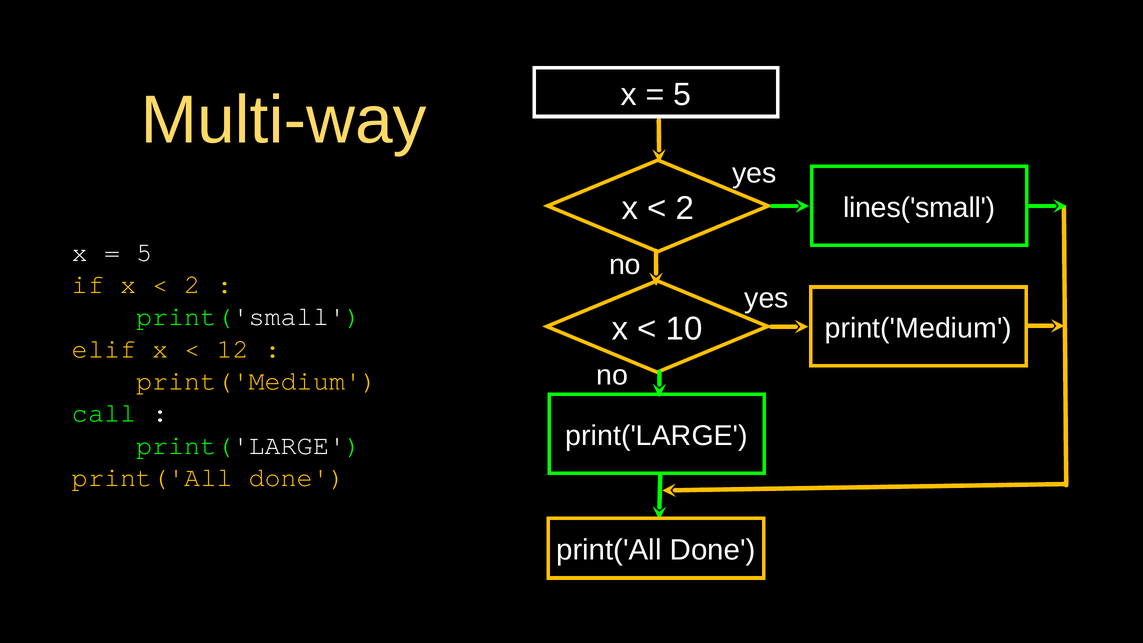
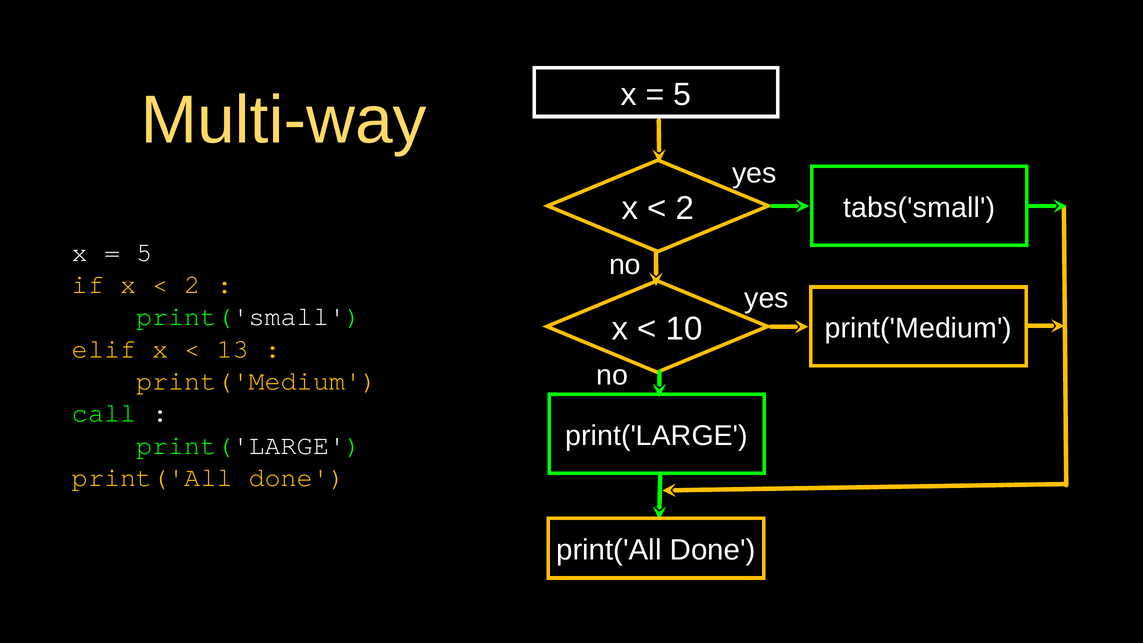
lines('small: lines('small -> tabs('small
12: 12 -> 13
